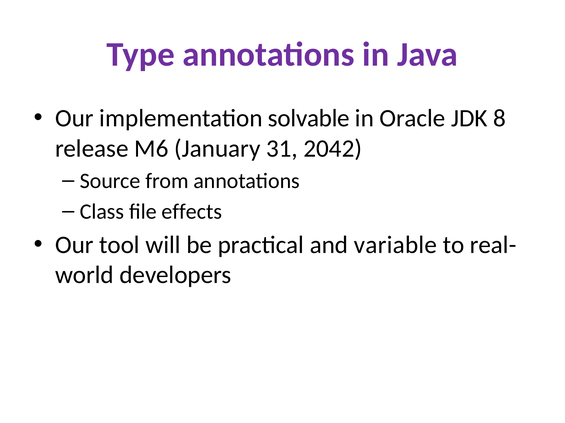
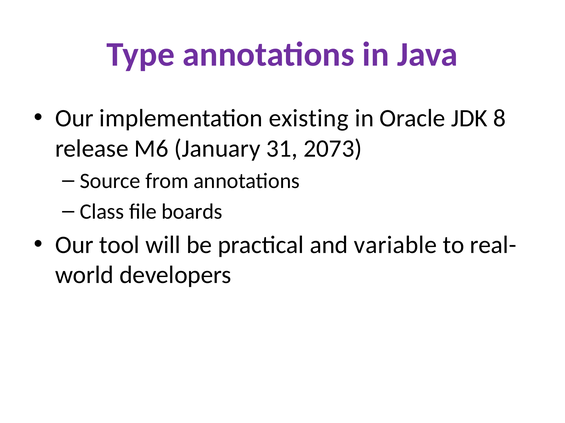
solvable: solvable -> existing
2042: 2042 -> 2073
effects: effects -> boards
